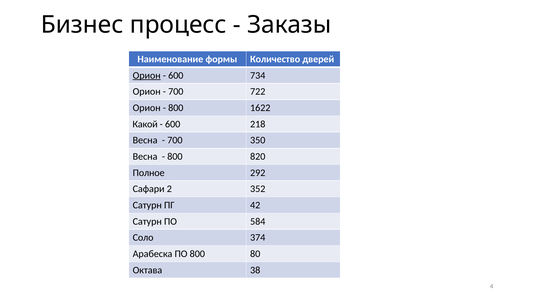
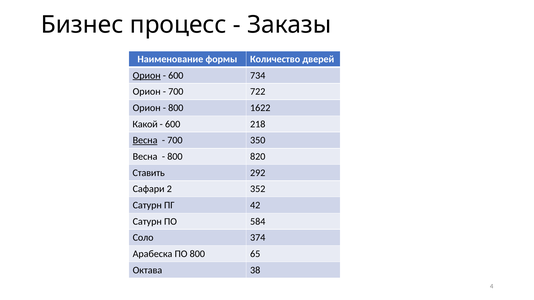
Весна at (145, 140) underline: none -> present
Полное: Полное -> Ставить
80: 80 -> 65
